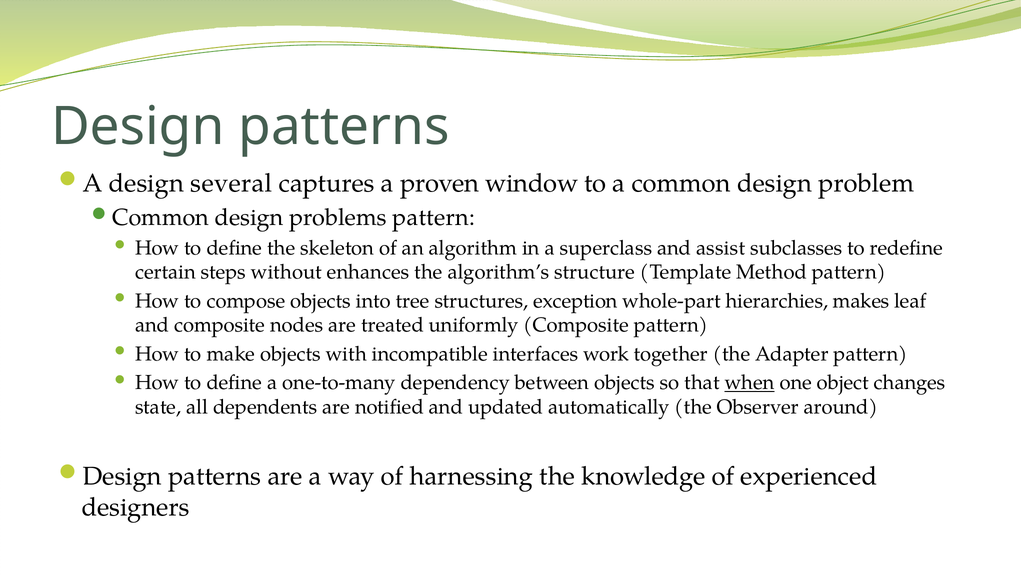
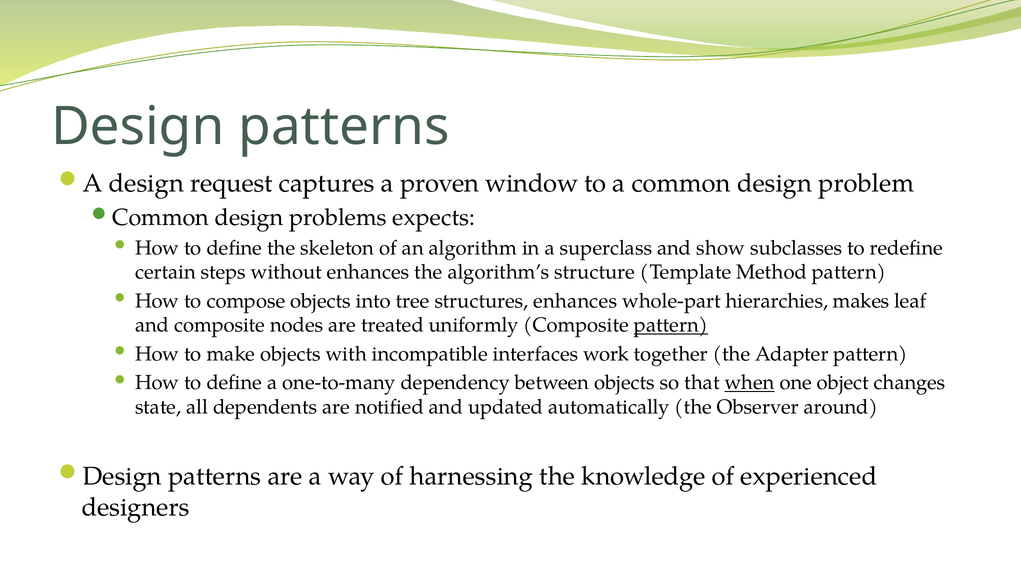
several: several -> request
problems pattern: pattern -> expects
assist: assist -> show
structures exception: exception -> enhances
pattern at (671, 325) underline: none -> present
